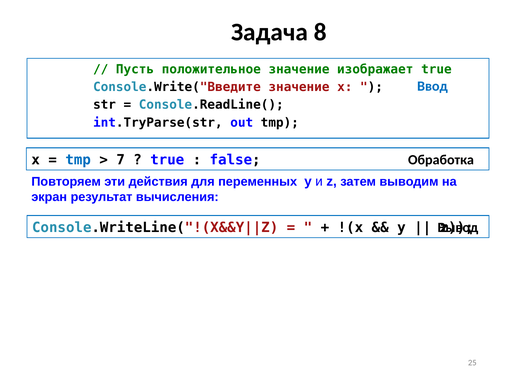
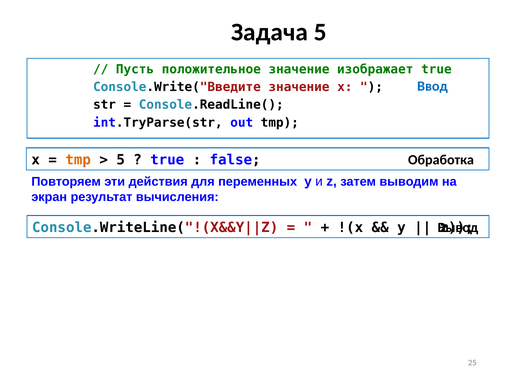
Задача 8: 8 -> 5
tmp at (78, 160) colour: blue -> orange
7 at (121, 160): 7 -> 5
